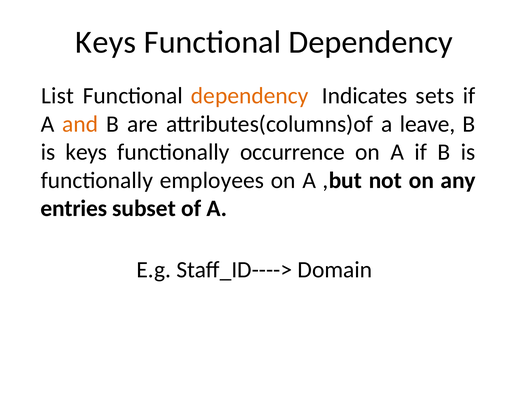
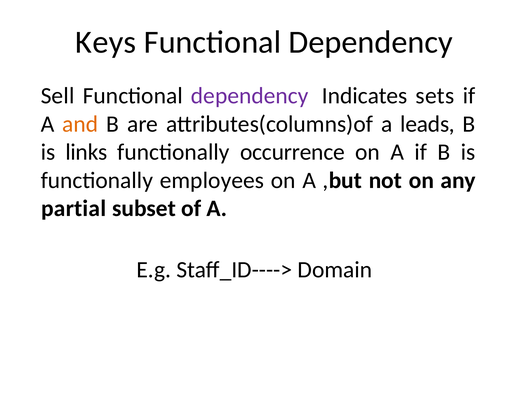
List: List -> Sell
dependency at (250, 96) colour: orange -> purple
leave: leave -> leads
is keys: keys -> links
entries: entries -> partial
